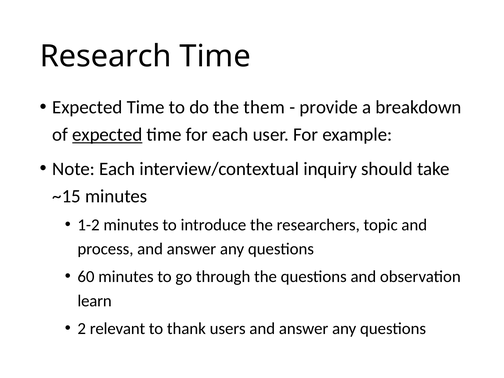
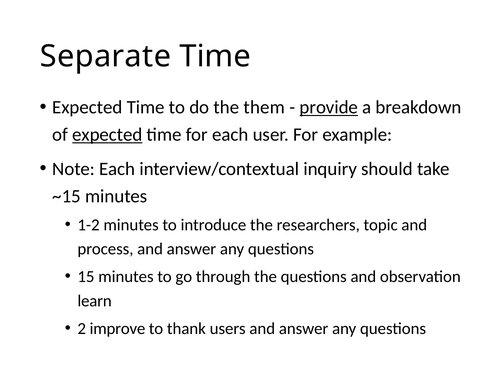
Research: Research -> Separate
provide underline: none -> present
60: 60 -> 15
relevant: relevant -> improve
